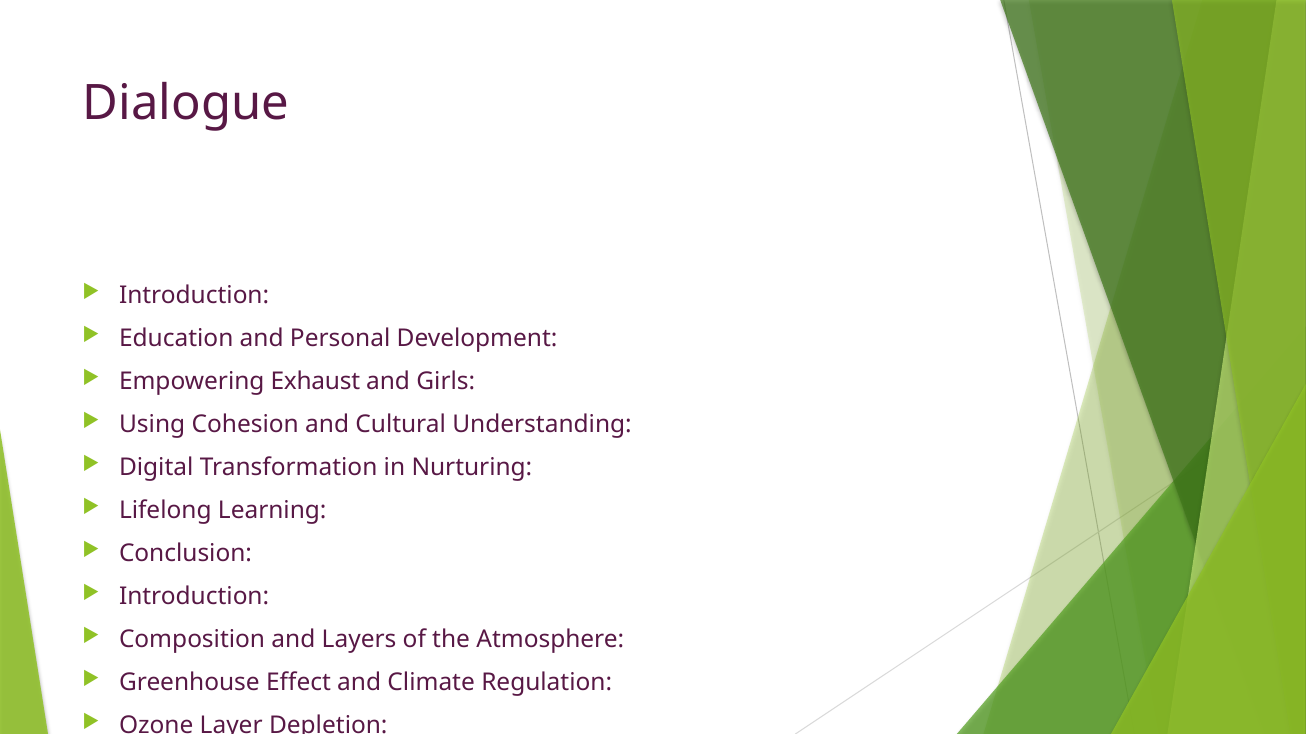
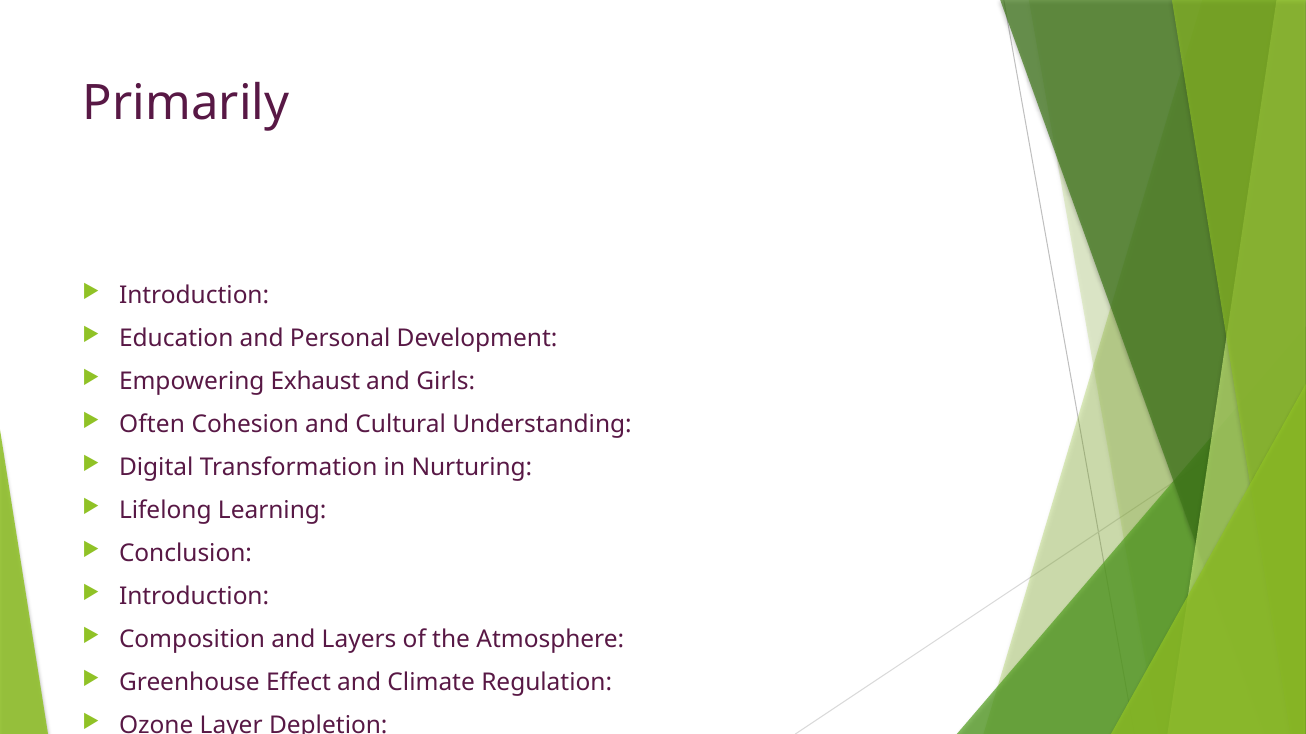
Dialogue: Dialogue -> Primarily
Using: Using -> Often
